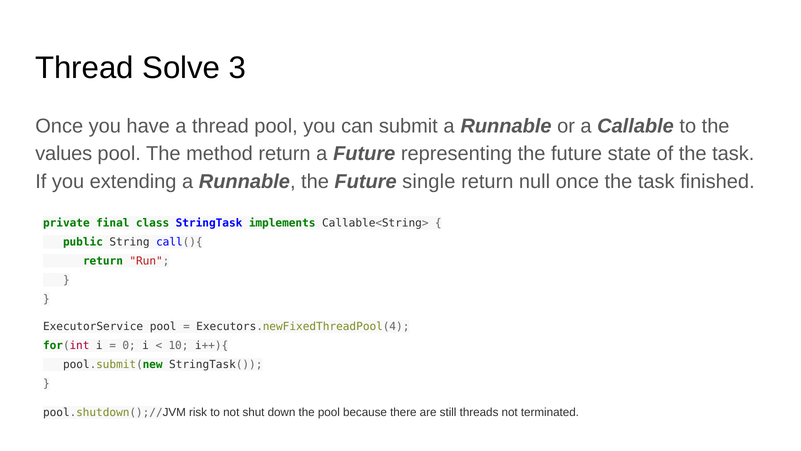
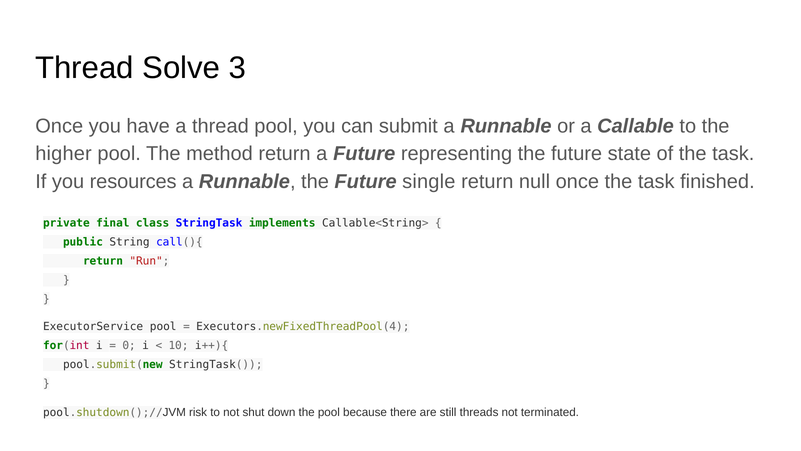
values: values -> higher
extending: extending -> resources
